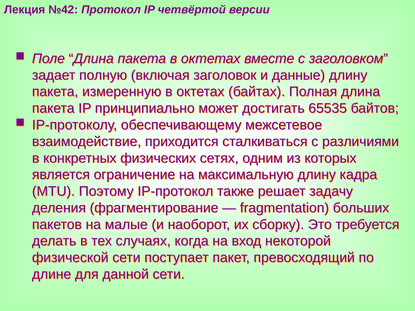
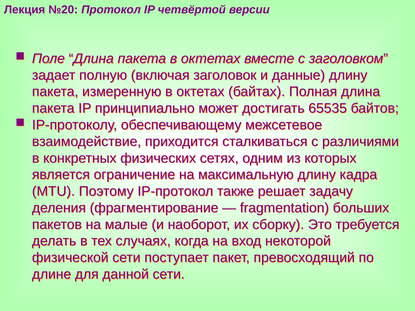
№42: №42 -> №20
